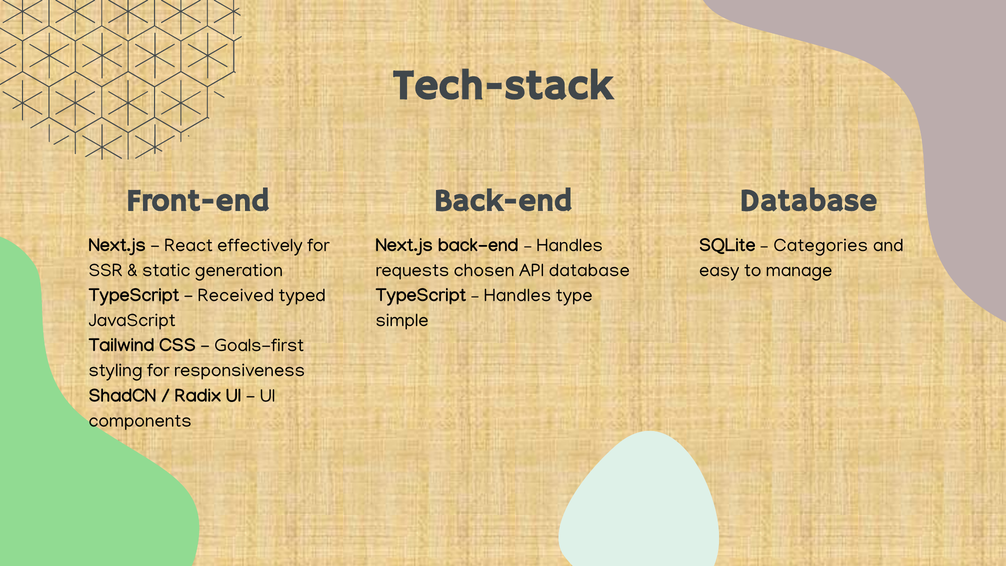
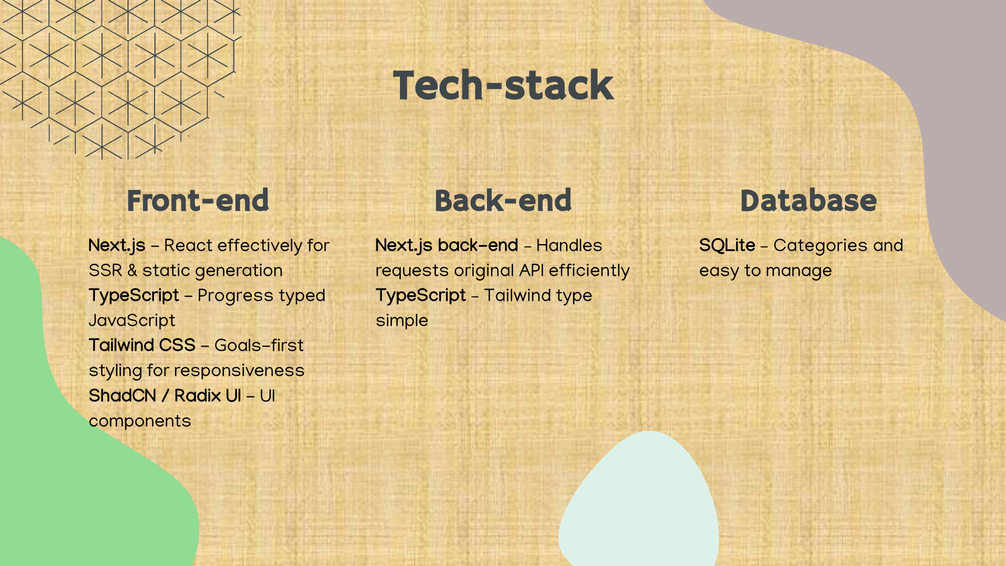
chosen: chosen -> original
API database: database -> efficiently
Received: Received -> Progress
Handles at (518, 295): Handles -> Tailwind
